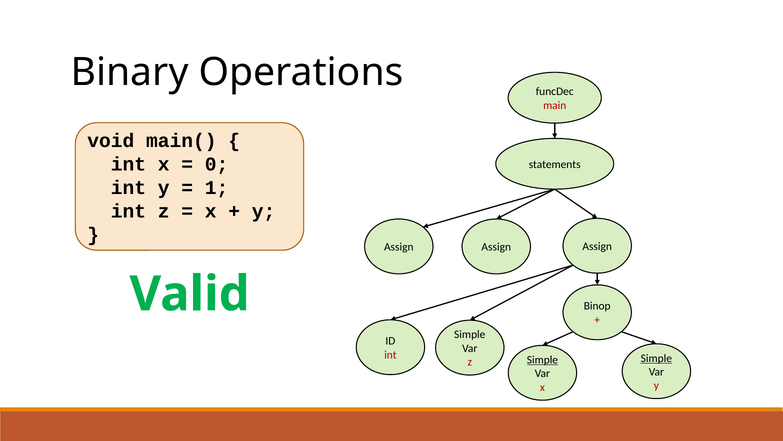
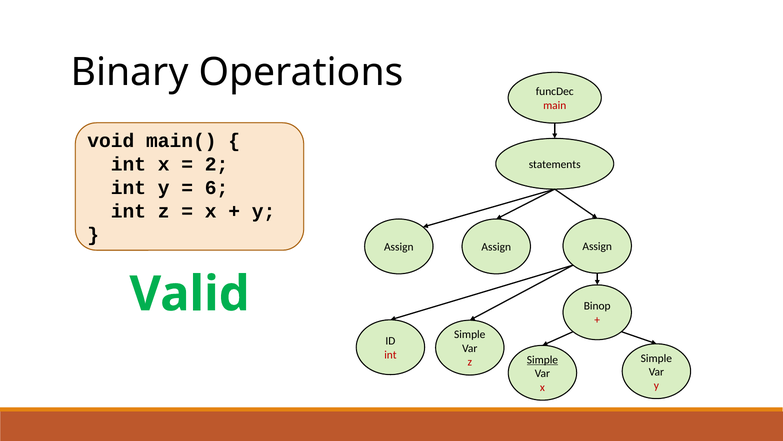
0: 0 -> 2
1: 1 -> 6
Simple at (656, 358) underline: present -> none
